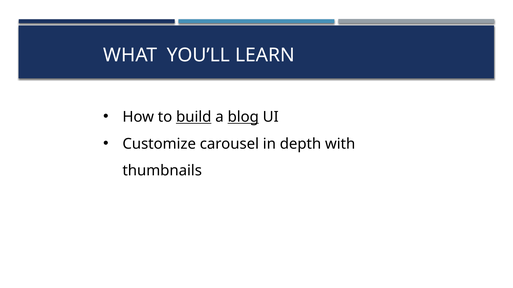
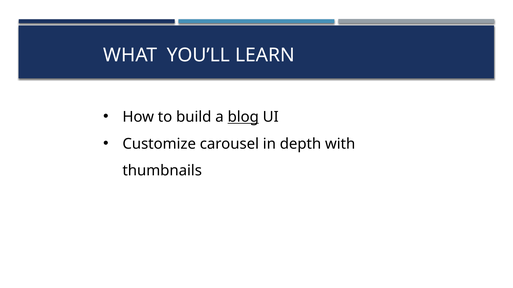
build underline: present -> none
